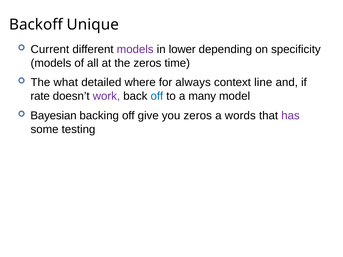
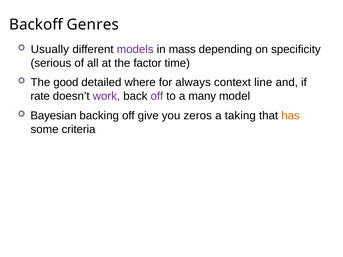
Unique: Unique -> Genres
Current: Current -> Usually
lower: lower -> mass
models at (51, 63): models -> serious
the zeros: zeros -> factor
what: what -> good
off at (157, 96) colour: blue -> purple
words: words -> taking
has colour: purple -> orange
testing: testing -> criteria
